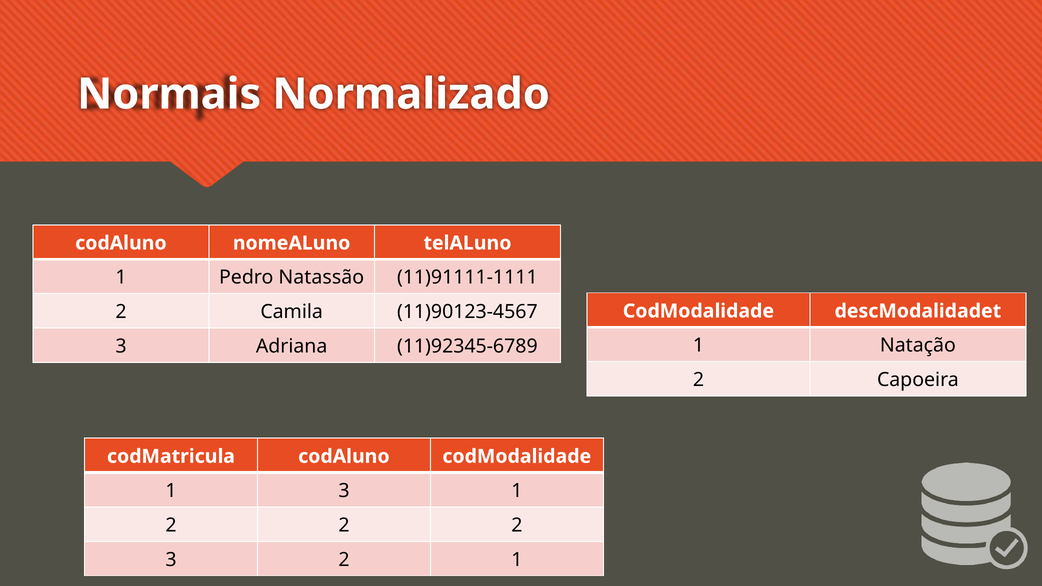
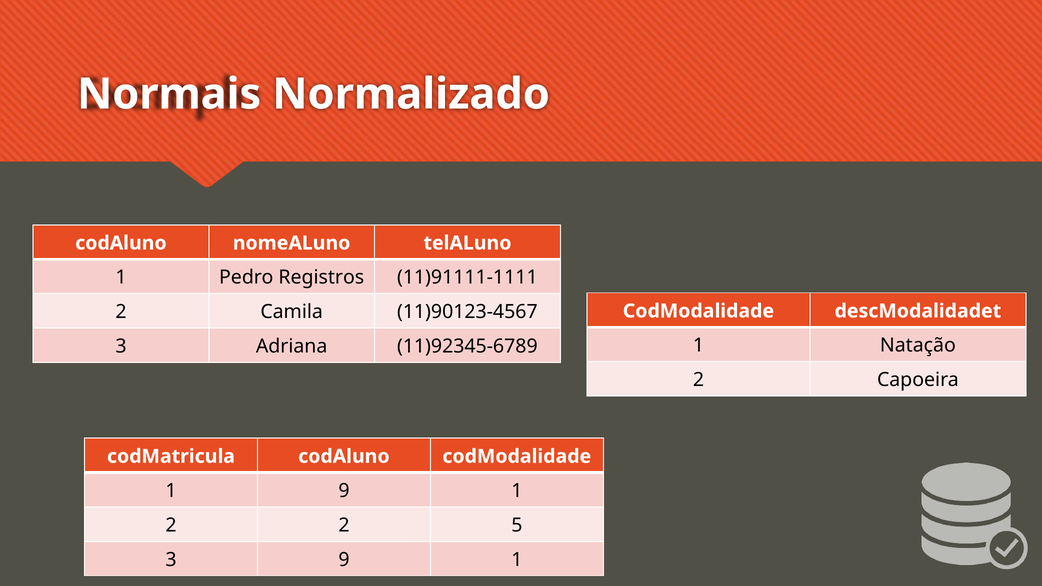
Natassão: Natassão -> Registros
1 3: 3 -> 9
2 2 2: 2 -> 5
3 2: 2 -> 9
